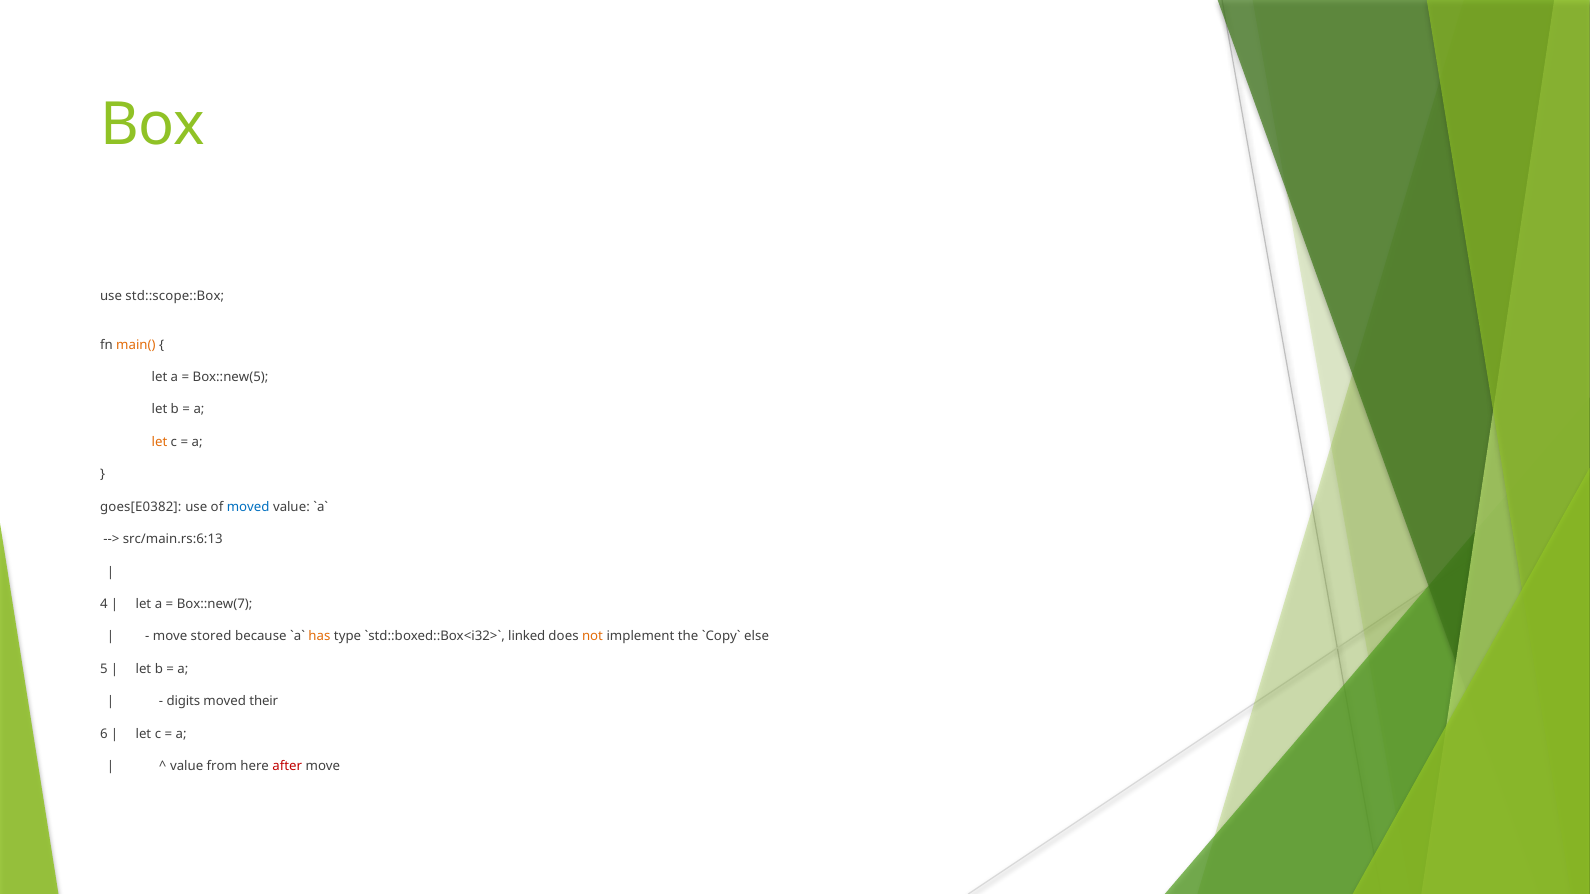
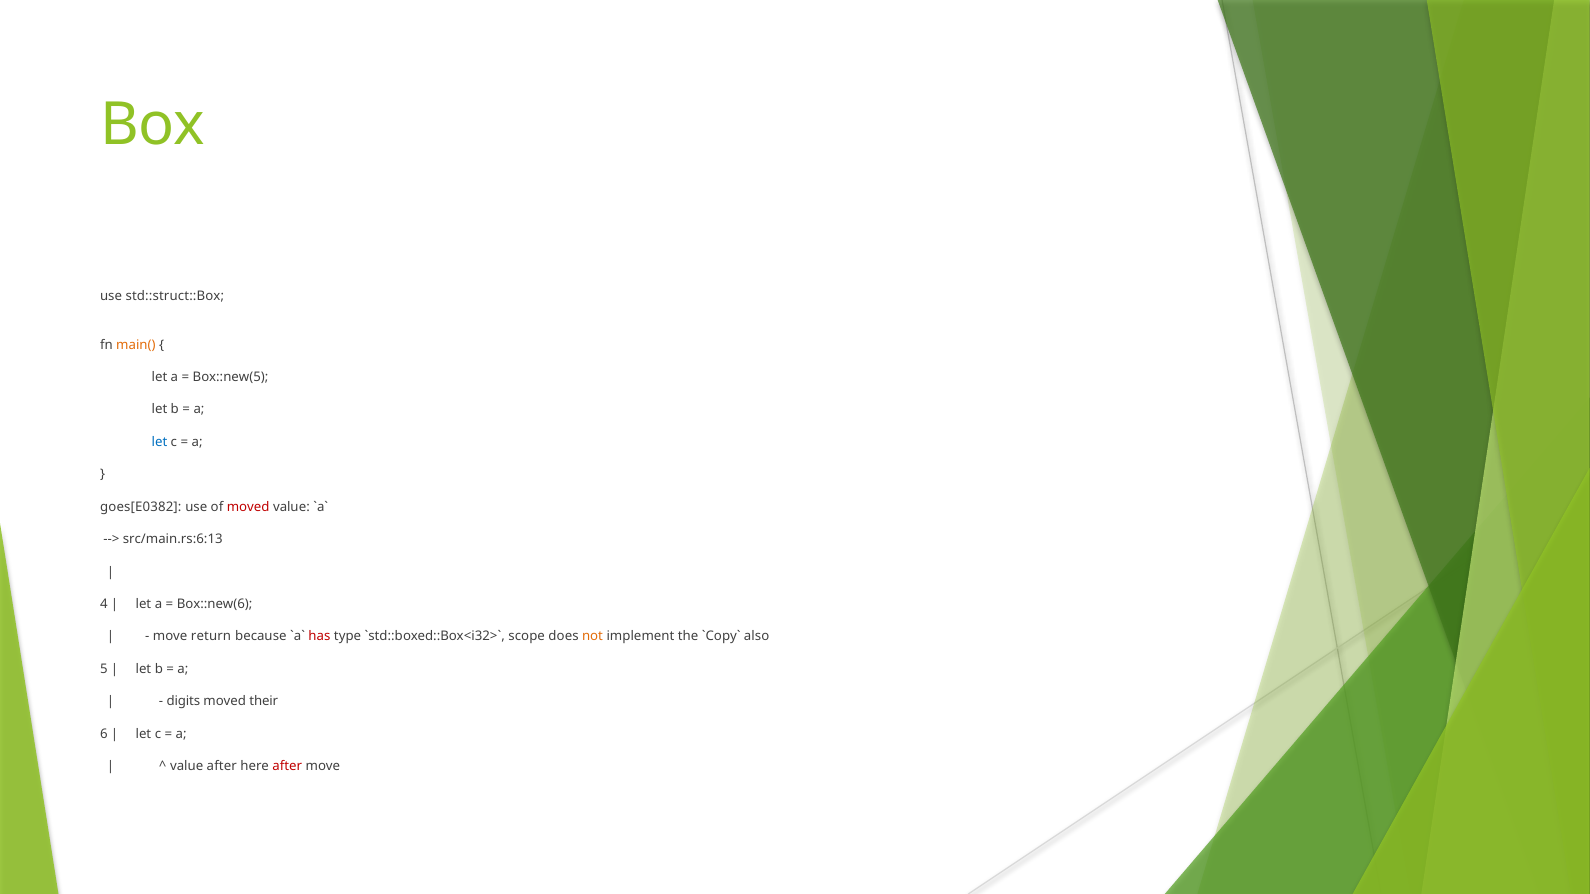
std::scope::Box: std::scope::Box -> std::struct::Box
let at (160, 442) colour: orange -> blue
moved at (248, 507) colour: blue -> red
Box::new(7: Box::new(7 -> Box::new(6
stored: stored -> return
has colour: orange -> red
linked: linked -> scope
else: else -> also
value from: from -> after
